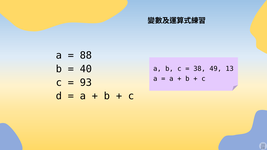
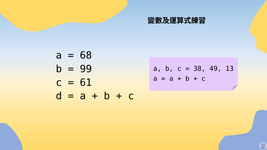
88: 88 -> 68
40: 40 -> 99
93: 93 -> 61
